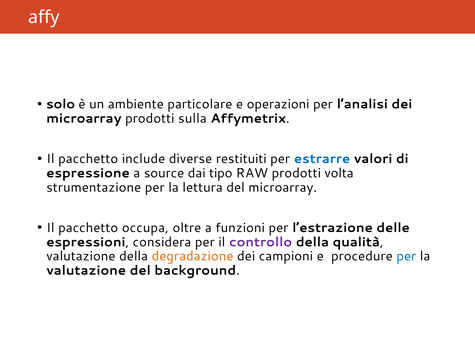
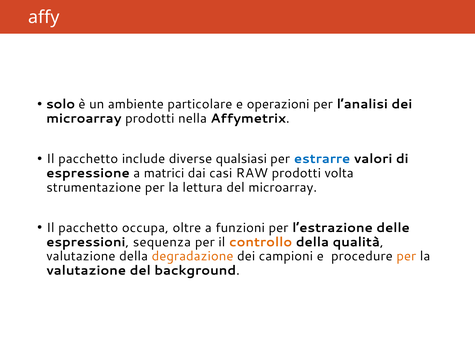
sulla: sulla -> nella
restituiti: restituiti -> qualsiasi
source: source -> matrici
tipo: tipo -> casi
considera: considera -> sequenza
controllo colour: purple -> orange
per at (406, 256) colour: blue -> orange
